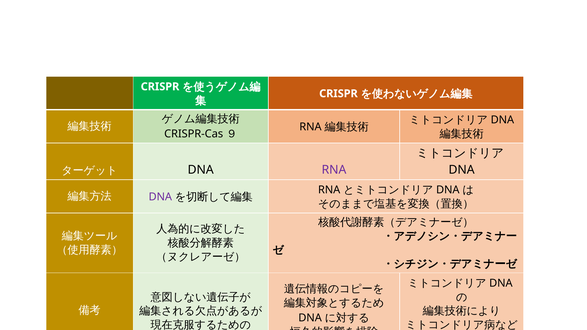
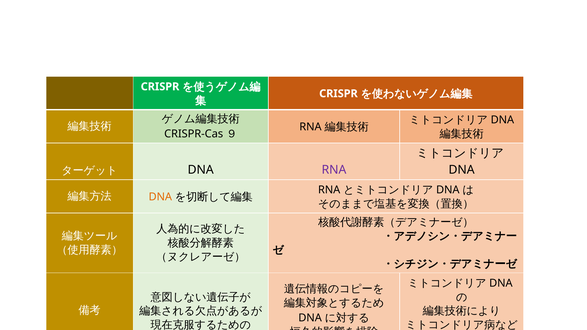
DNA at (160, 197) colour: purple -> orange
